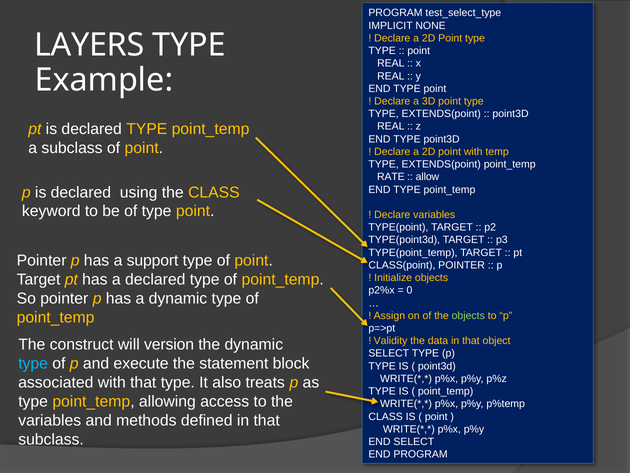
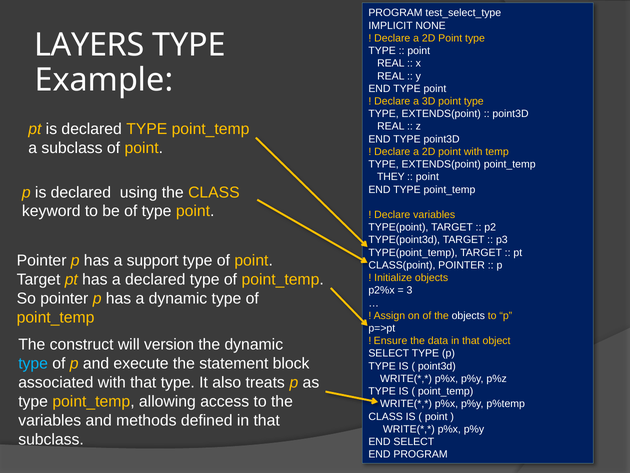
RATE: RATE -> THEY
allow at (427, 177): allow -> point
0: 0 -> 3
objects at (468, 315) colour: light green -> white
Validity: Validity -> Ensure
